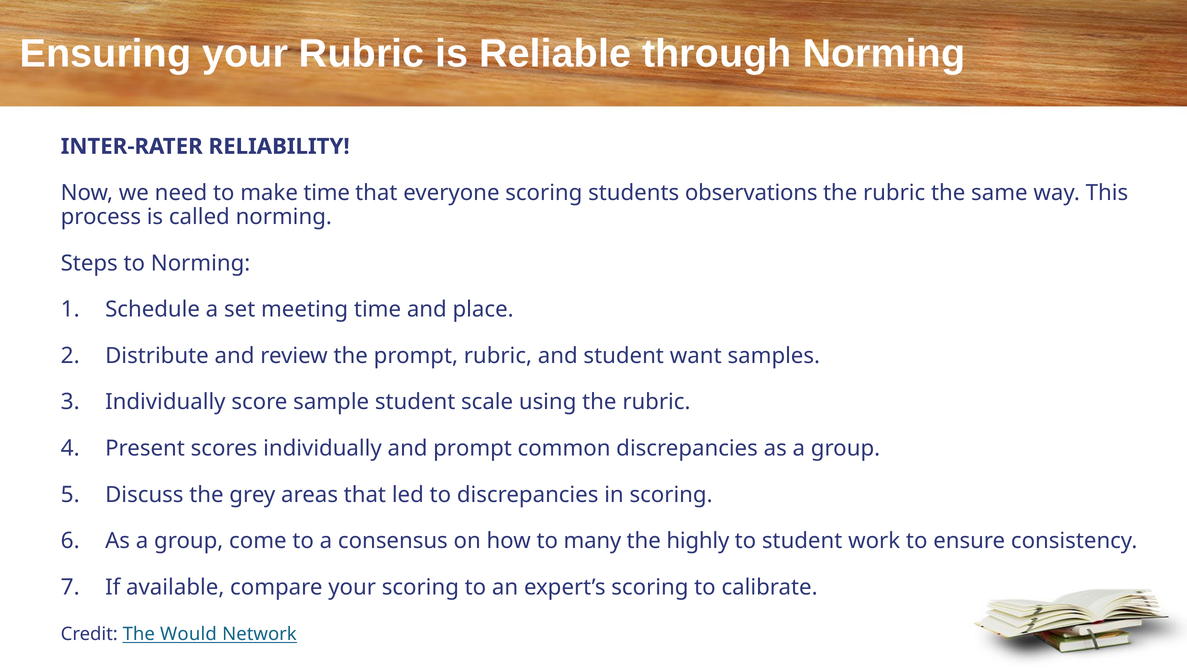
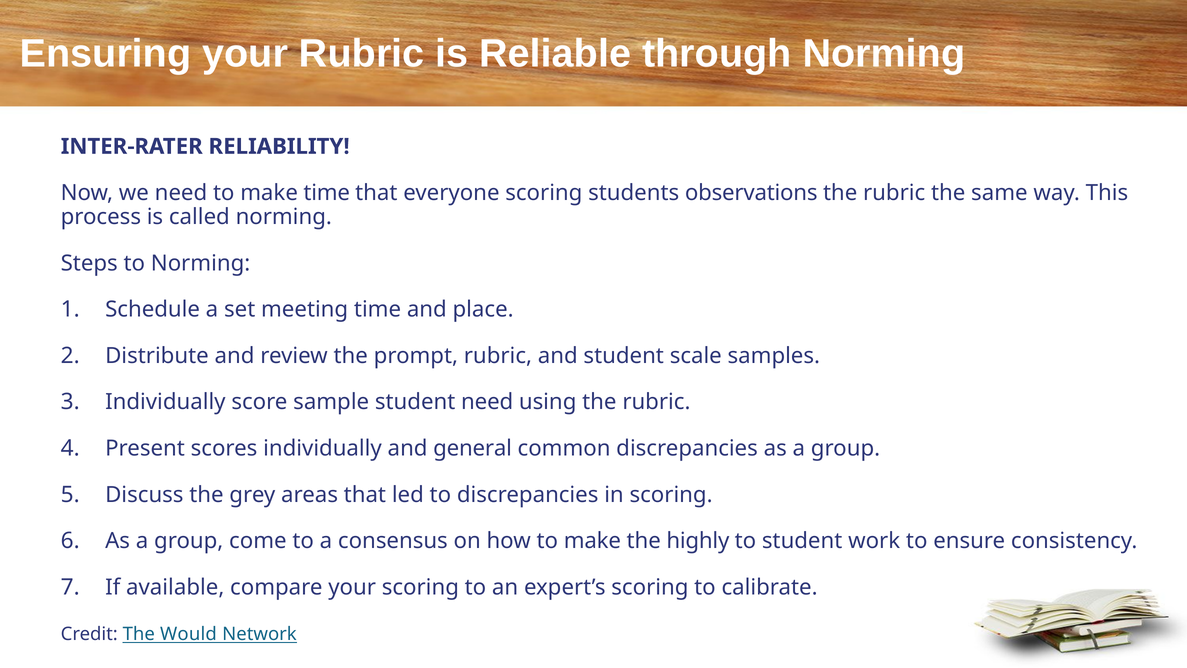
want: want -> scale
student scale: scale -> need
and prompt: prompt -> general
how to many: many -> make
